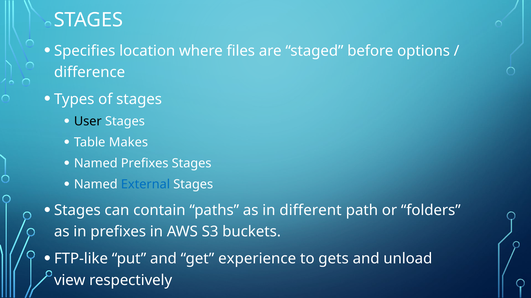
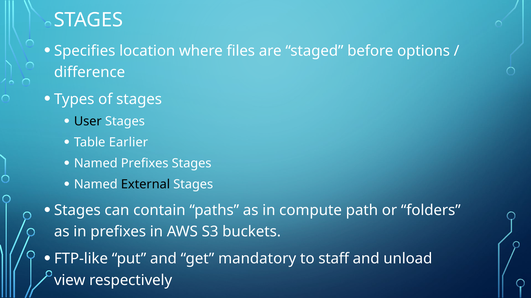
Makes: Makes -> Earlier
External colour: blue -> black
different: different -> compute
experience: experience -> mandatory
gets: gets -> staff
